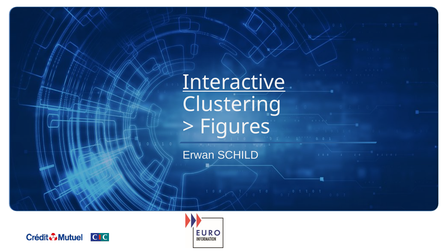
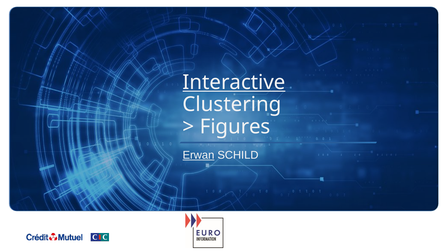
Erwan underline: none -> present
